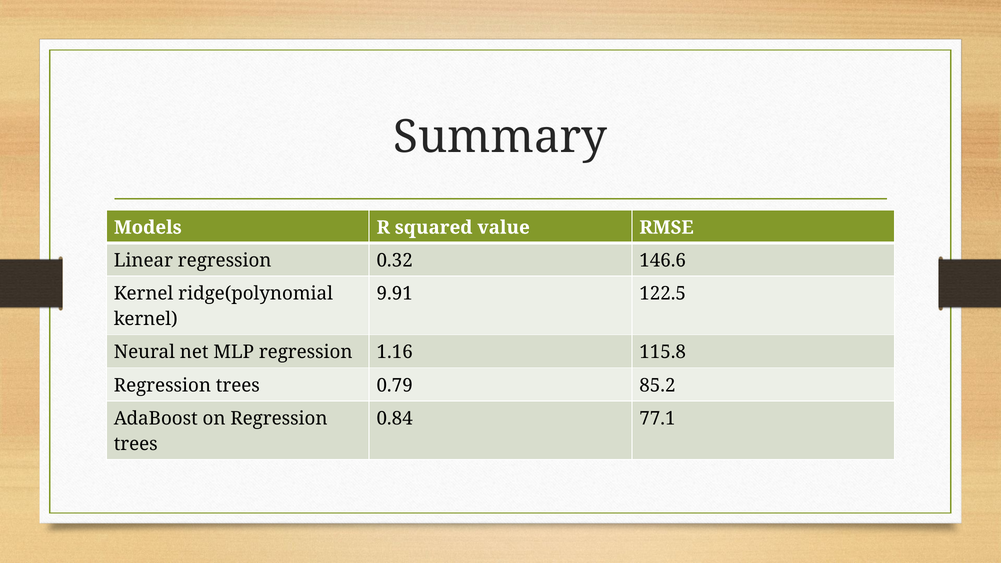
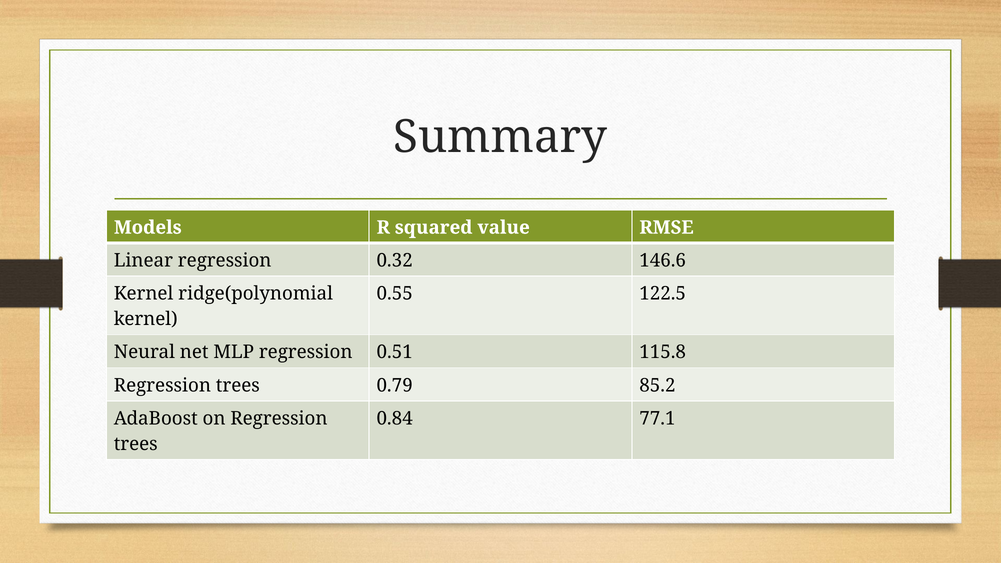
9.91: 9.91 -> 0.55
1.16: 1.16 -> 0.51
